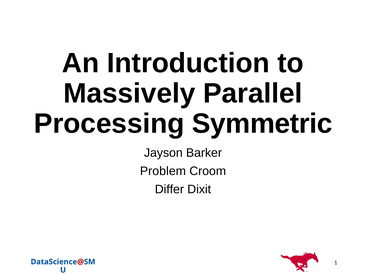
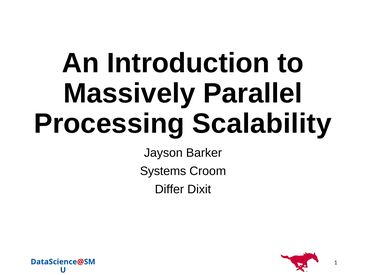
Symmetric: Symmetric -> Scalability
Problem: Problem -> Systems
